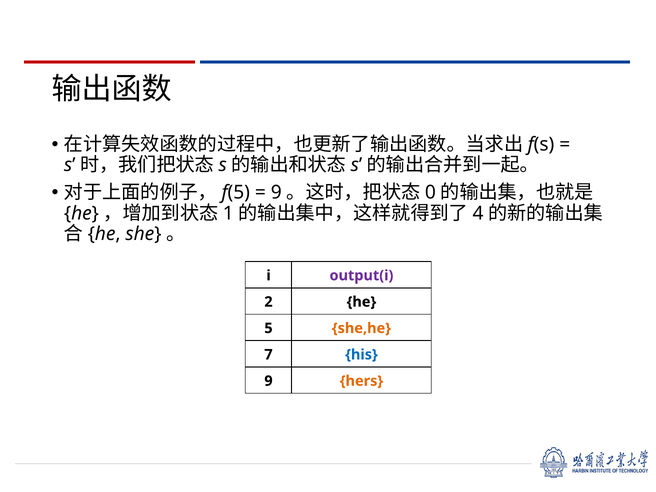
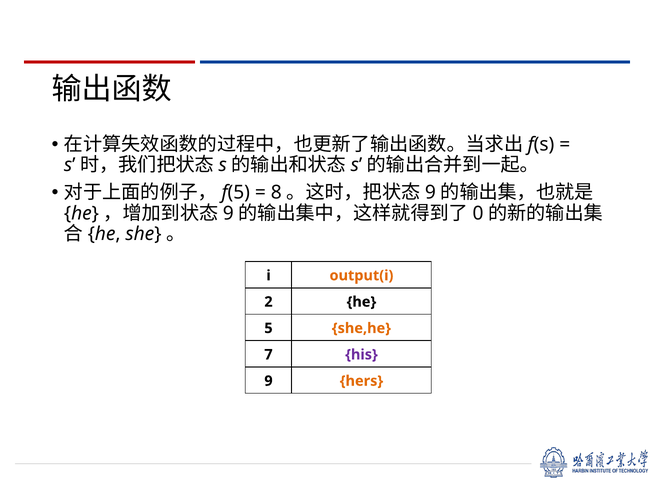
9 at (276, 193): 9 -> 8
0 at (430, 193): 0 -> 9
1 at (228, 213): 1 -> 9
4: 4 -> 0
output(i colour: purple -> orange
his colour: blue -> purple
